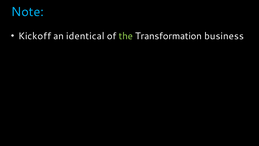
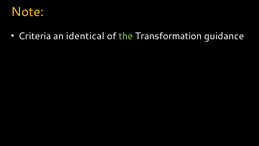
Note colour: light blue -> yellow
Kickoff: Kickoff -> Criteria
business: business -> guidance
